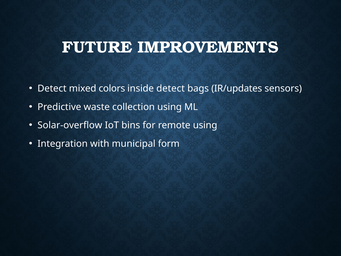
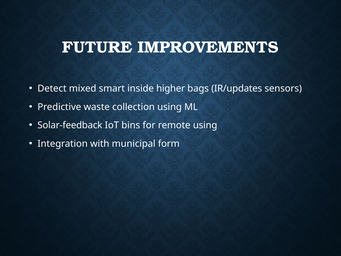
colors: colors -> smart
inside detect: detect -> higher
Solar-overflow: Solar-overflow -> Solar-feedback
